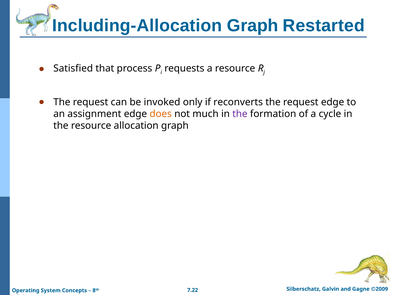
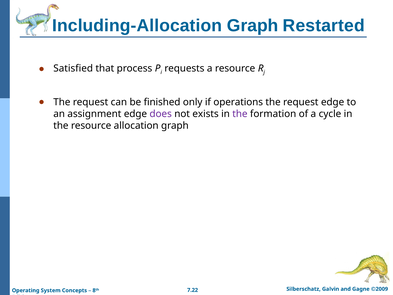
invoked: invoked -> finished
reconverts: reconverts -> operations
does colour: orange -> purple
much: much -> exists
